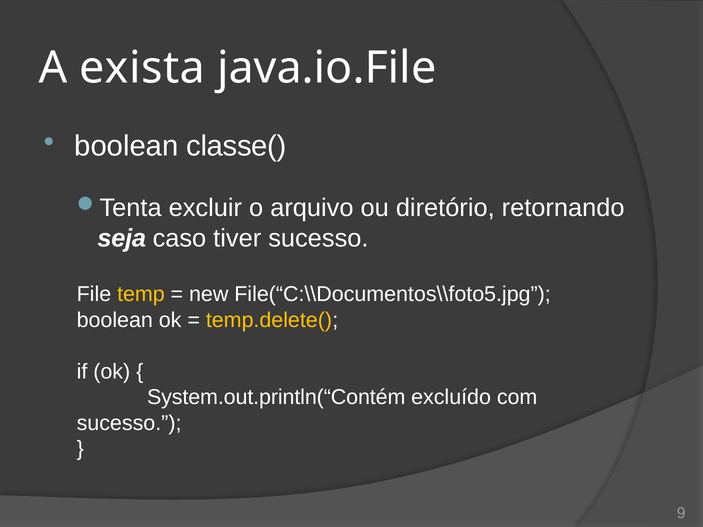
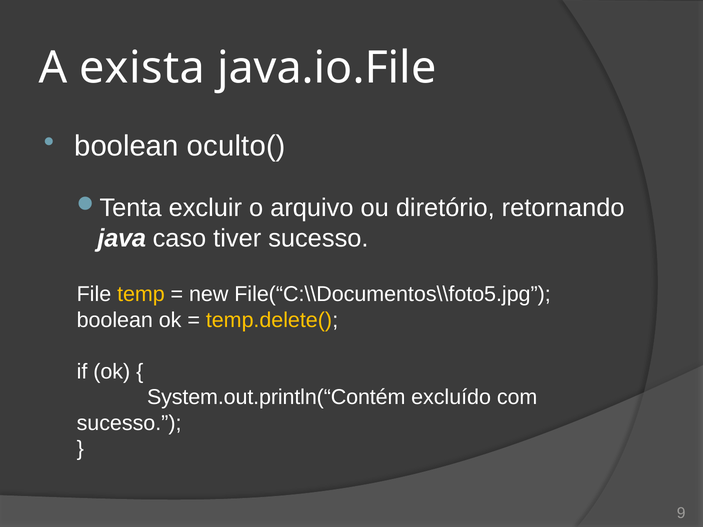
classe(: classe( -> oculto(
seja: seja -> java
